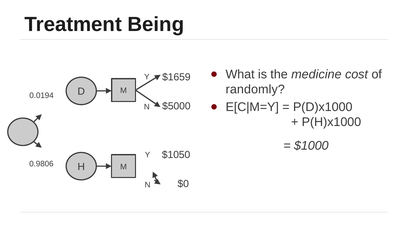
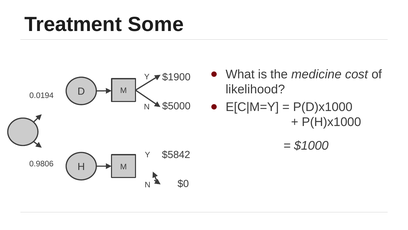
Being: Being -> Some
$1659: $1659 -> $1900
randomly: randomly -> likelihood
$1050: $1050 -> $5842
